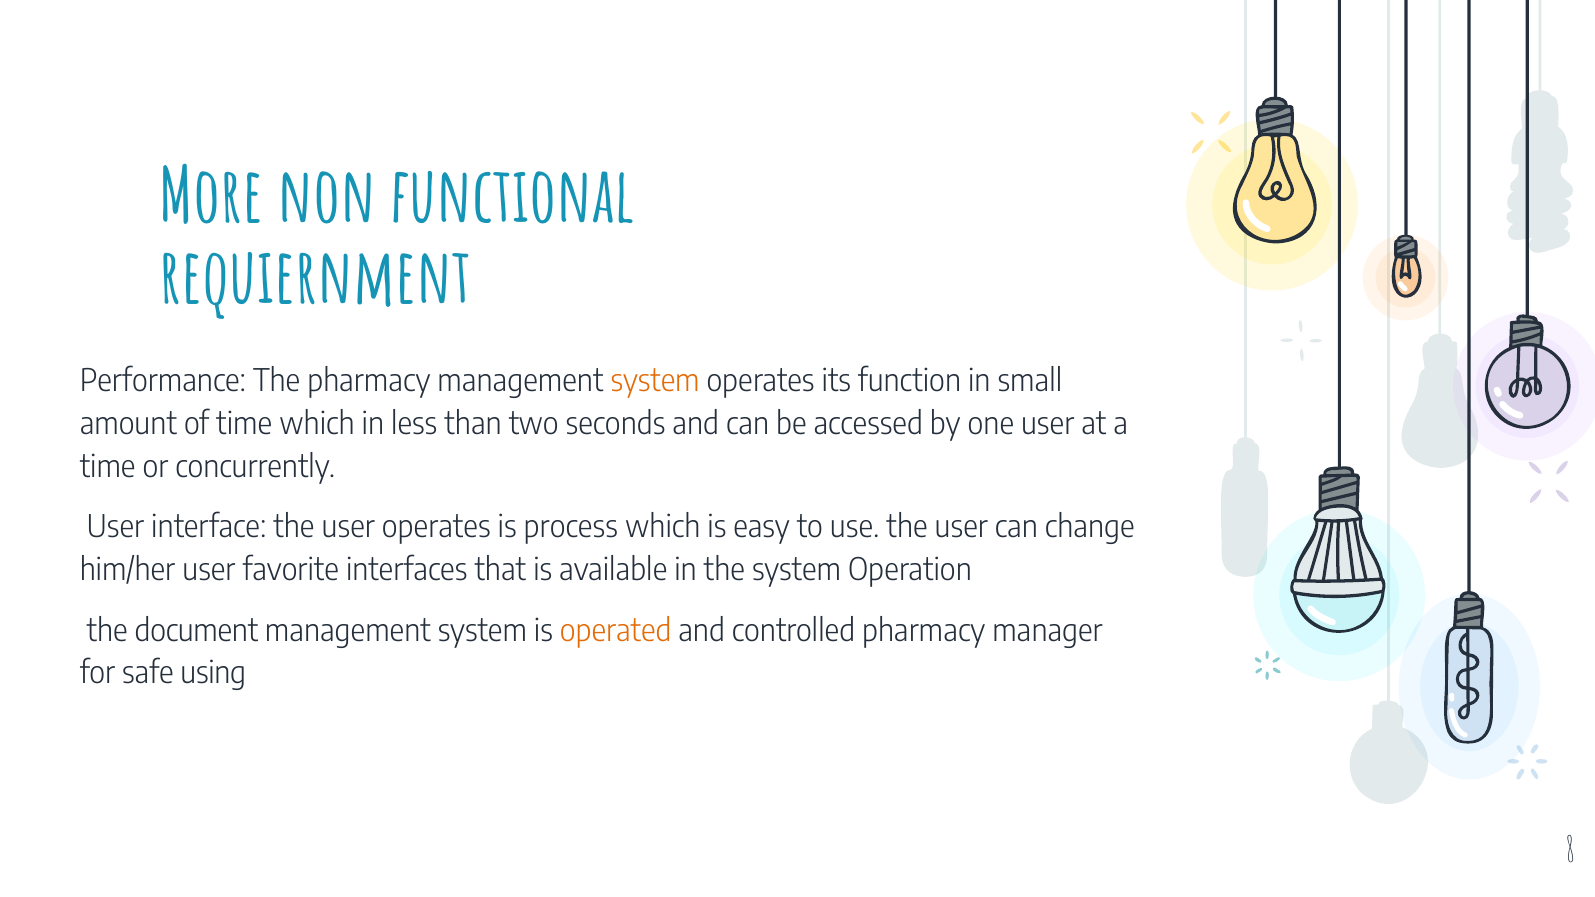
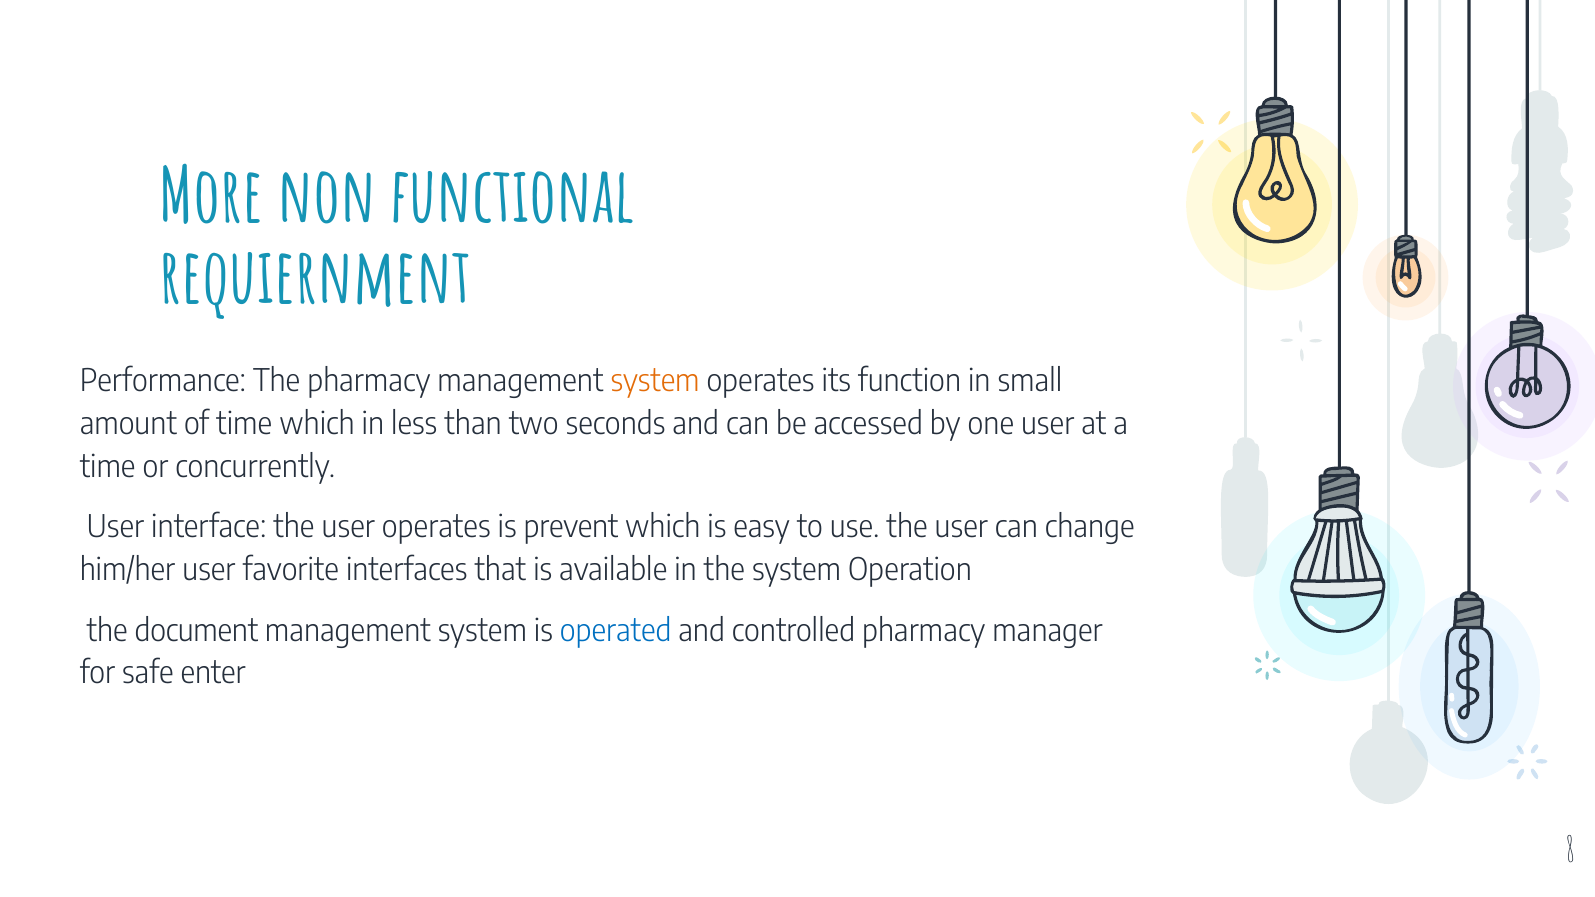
process: process -> prevent
operated colour: orange -> blue
using: using -> enter
